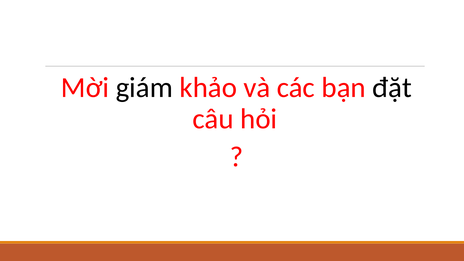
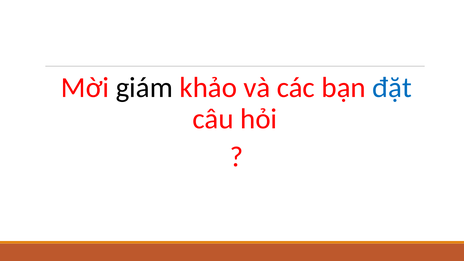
đặt colour: black -> blue
